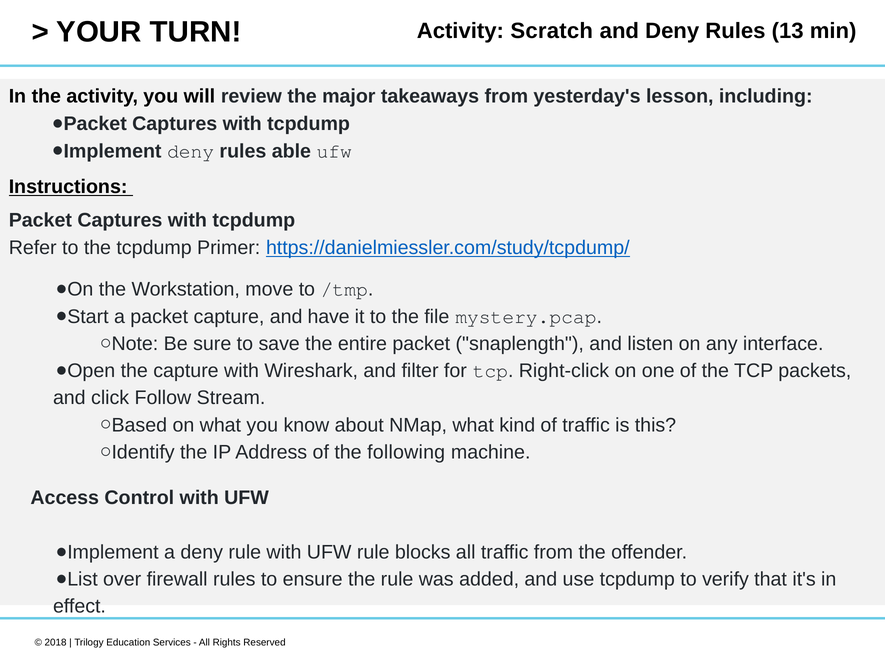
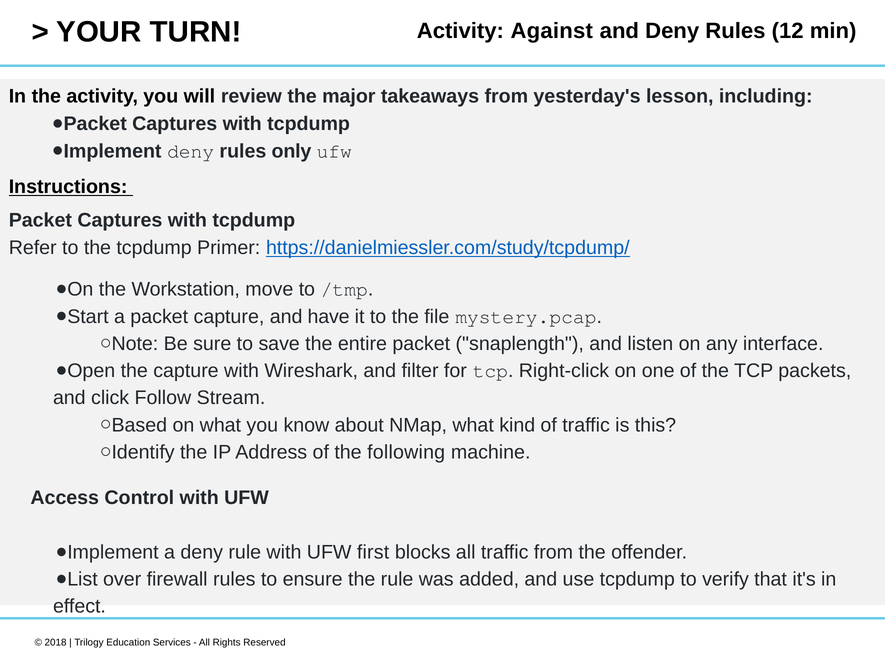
Scratch: Scratch -> Against
13: 13 -> 12
able: able -> only
UFW rule: rule -> first
